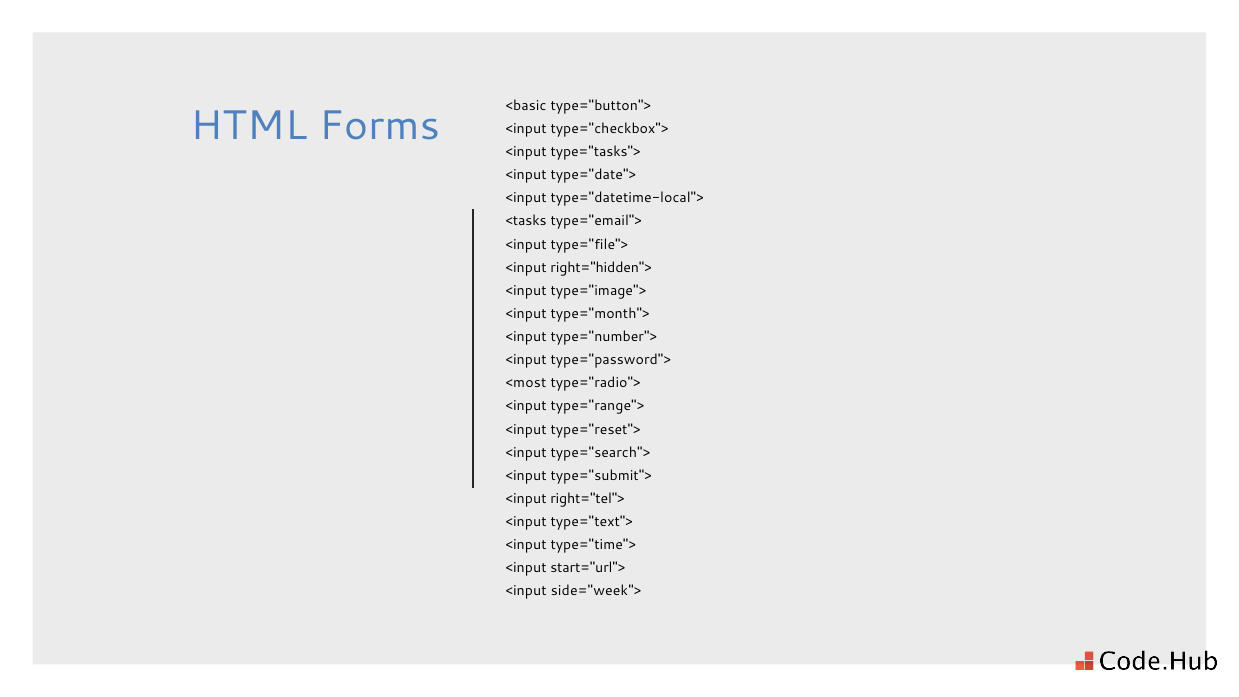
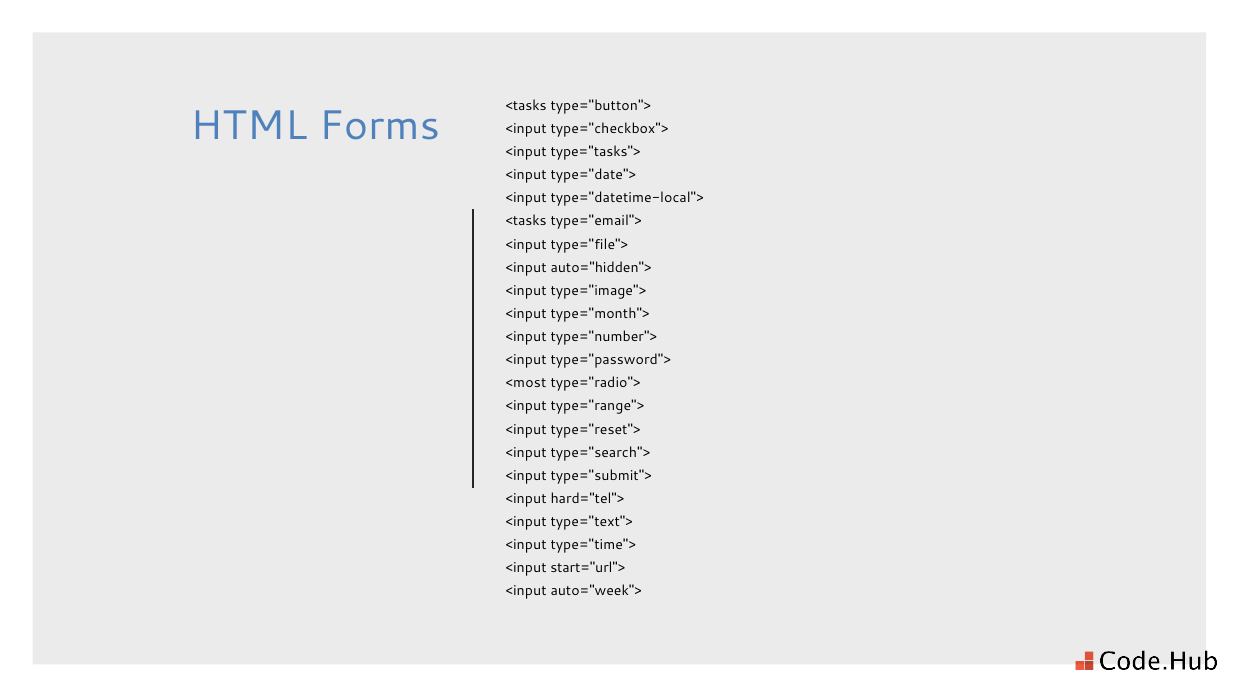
<basic at (526, 106): <basic -> <tasks
right="hidden">: right="hidden"> -> auto="hidden">
right="tel">: right="tel"> -> hard="tel">
side="week">: side="week"> -> auto="week">
